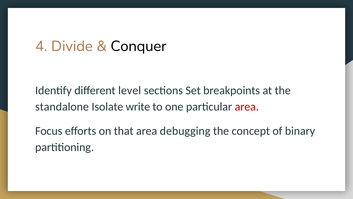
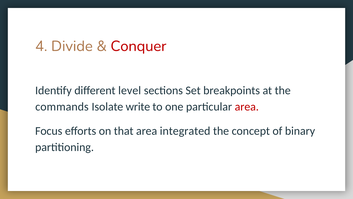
Conquer colour: black -> red
standalone: standalone -> commands
debugging: debugging -> integrated
